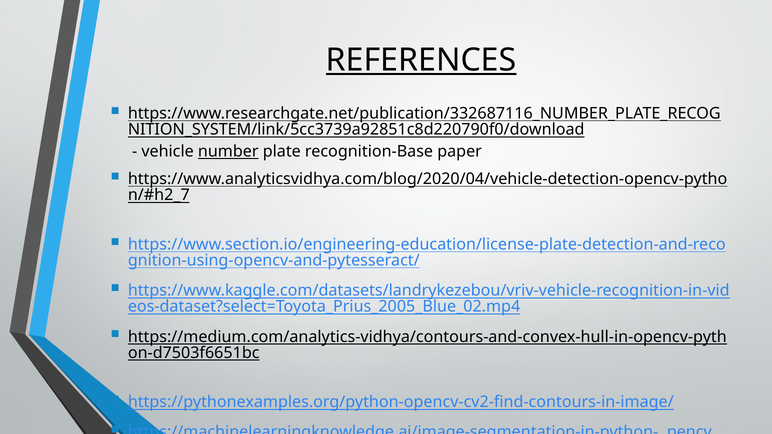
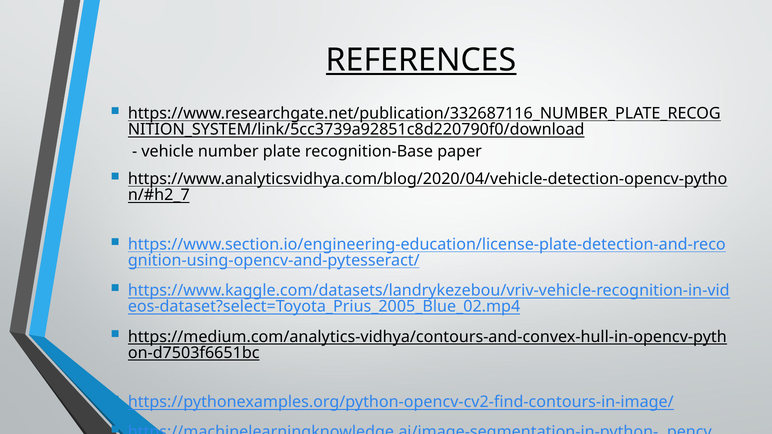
number underline: present -> none
